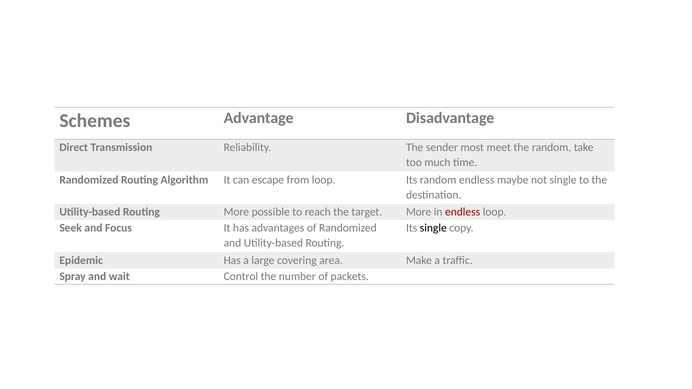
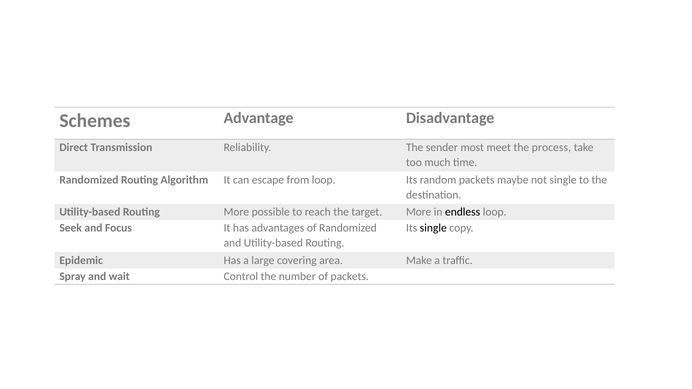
the random: random -> process
random endless: endless -> packets
endless at (463, 212) colour: red -> black
